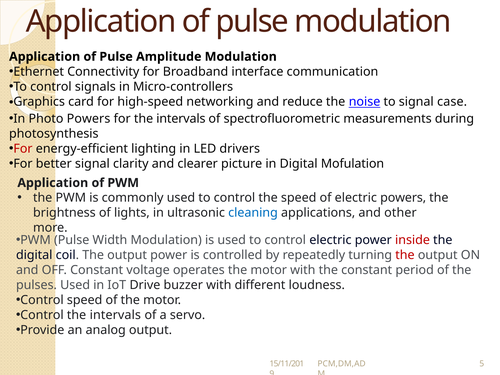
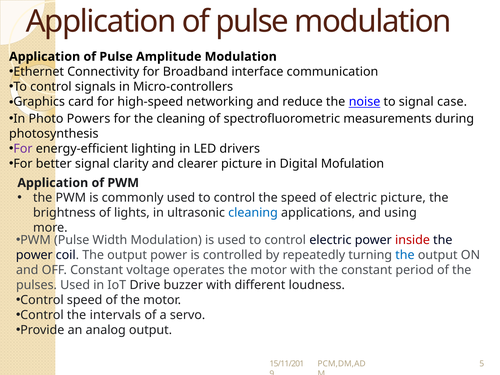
for the intervals: intervals -> cleaning
For at (23, 149) colour: red -> purple
electric powers: powers -> picture
other: other -> using
digital at (34, 255): digital -> power
the at (405, 255) colour: red -> blue
